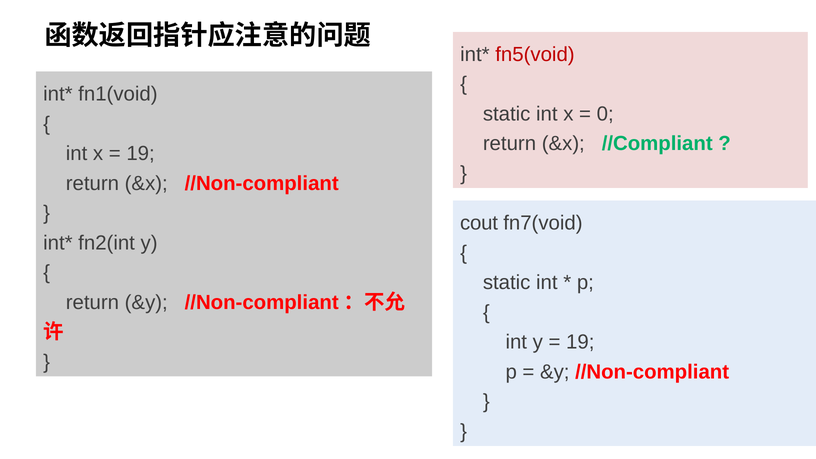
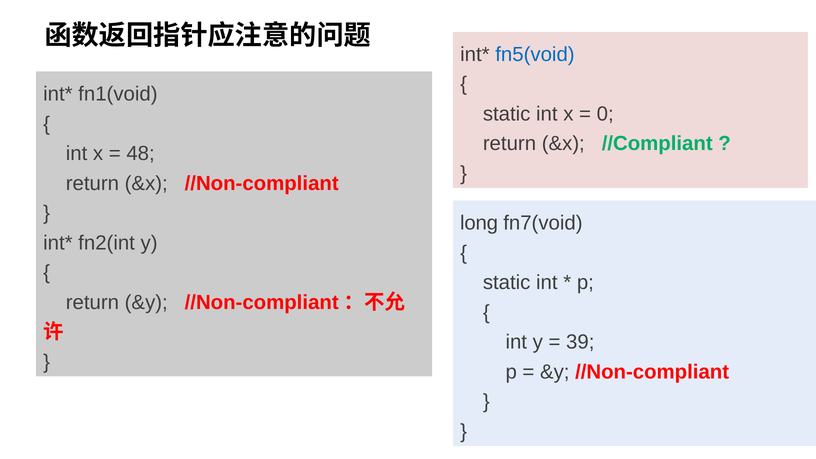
fn5(void colour: red -> blue
19 at (141, 154): 19 -> 48
cout: cout -> long
19 at (580, 342): 19 -> 39
